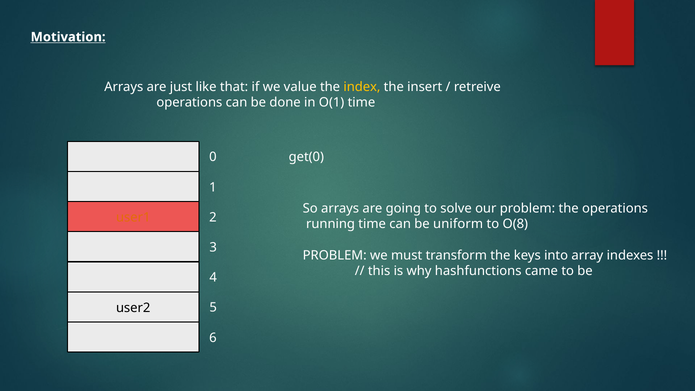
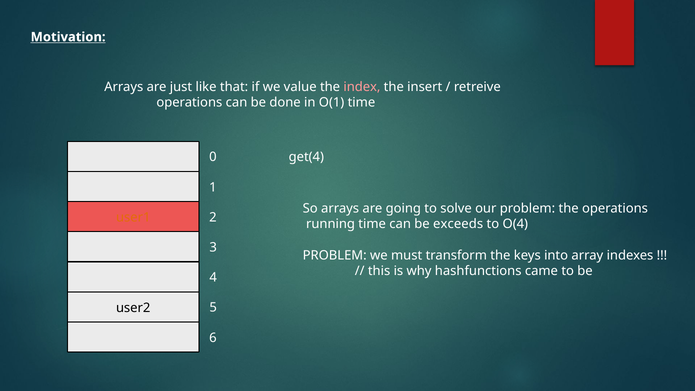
index colour: yellow -> pink
get(0: get(0 -> get(4
uniform: uniform -> exceeds
O(8: O(8 -> O(4
